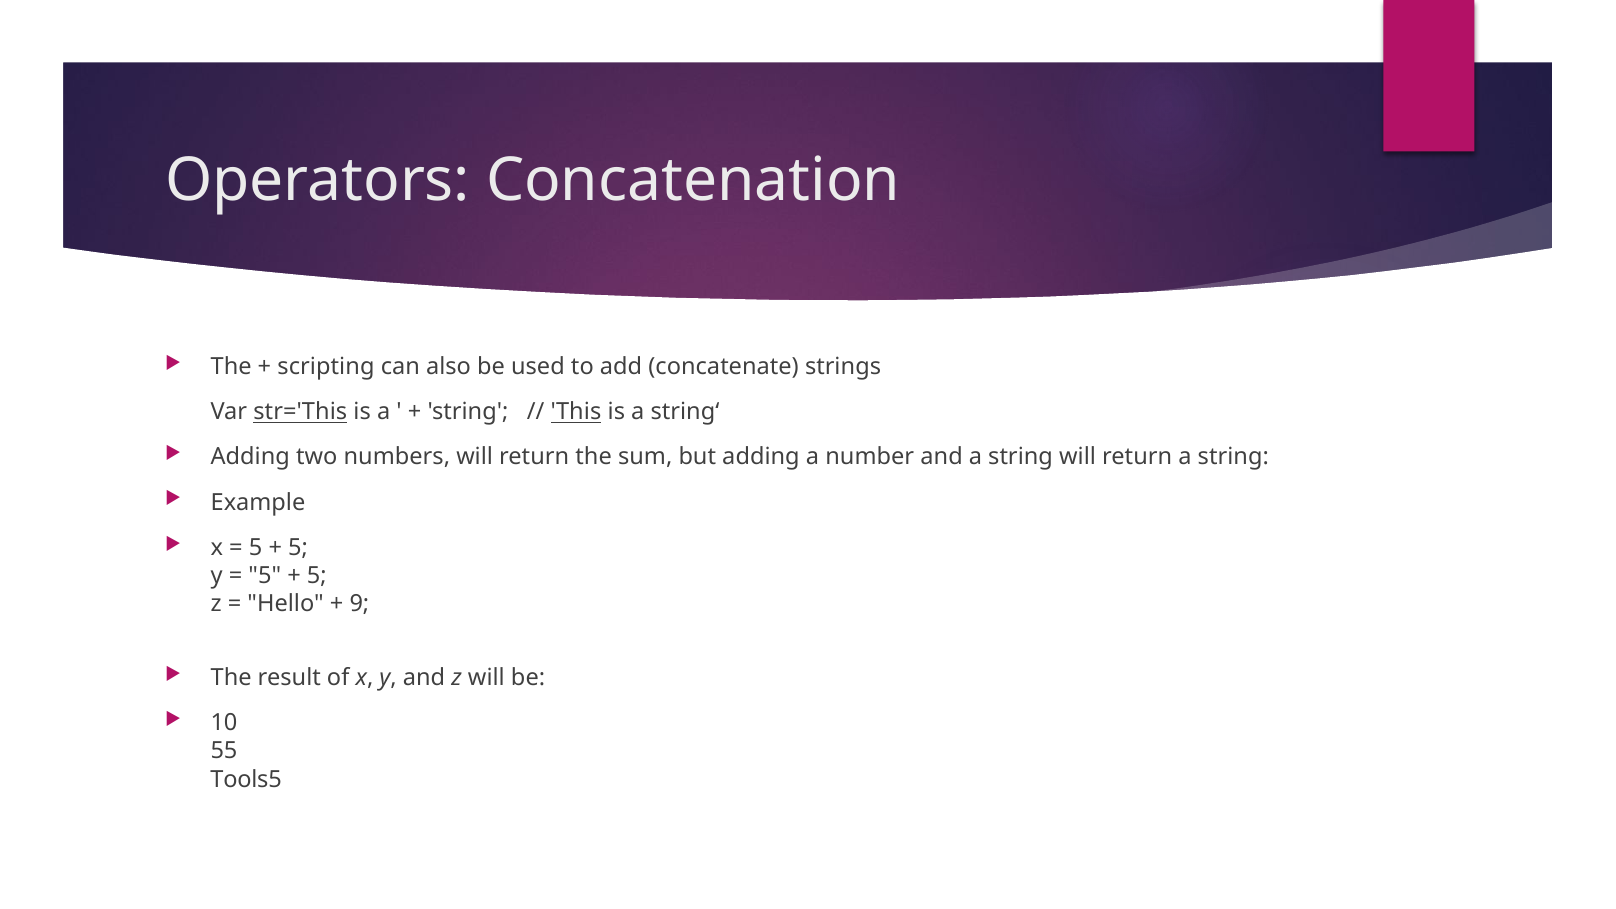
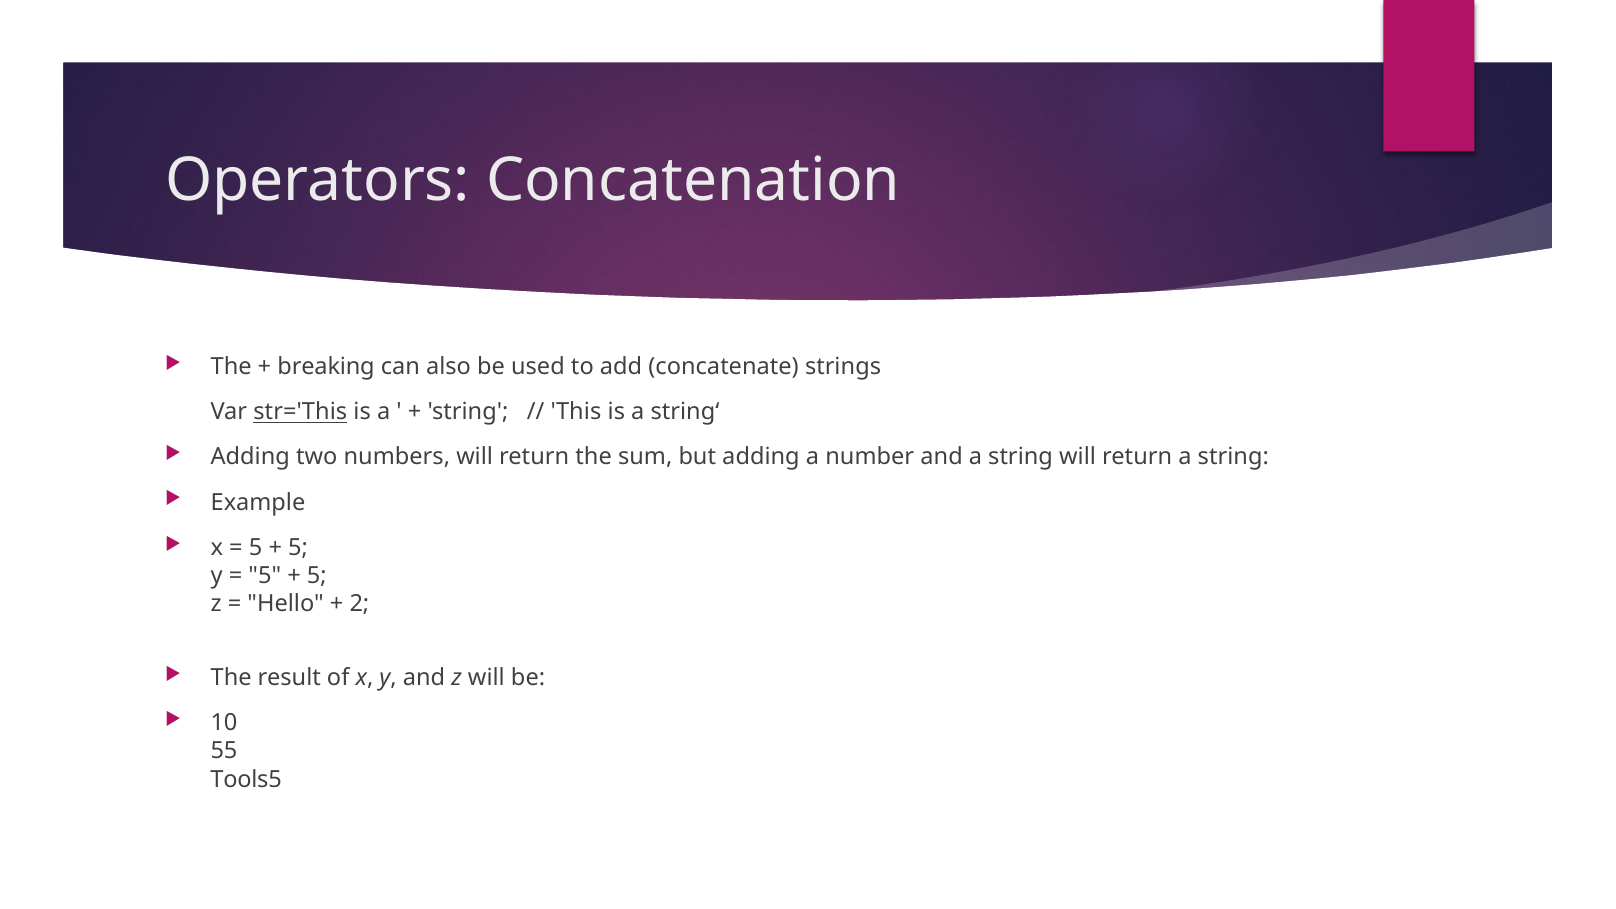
scripting: scripting -> breaking
This underline: present -> none
9: 9 -> 2
